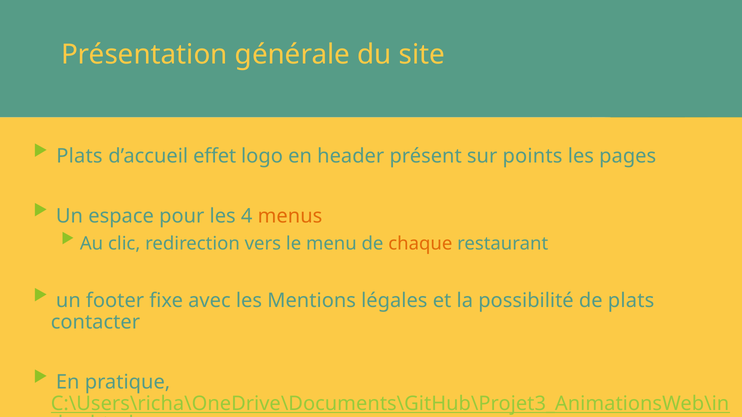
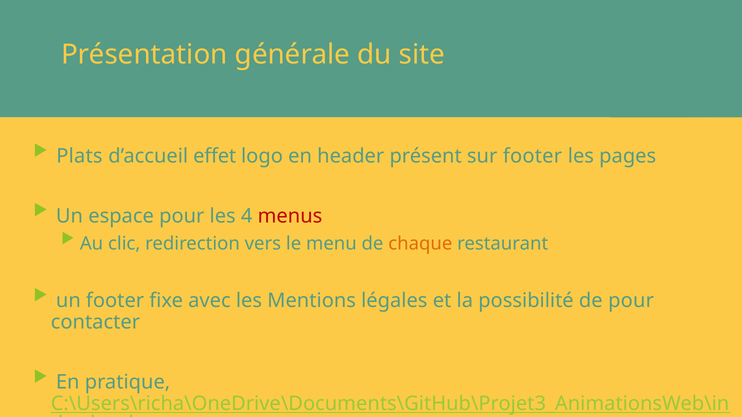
sur points: points -> footer
menus colour: orange -> red
de plats: plats -> pour
